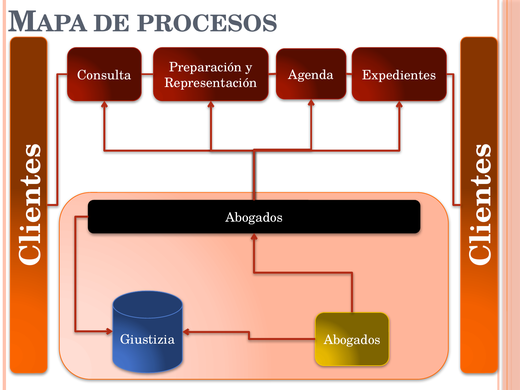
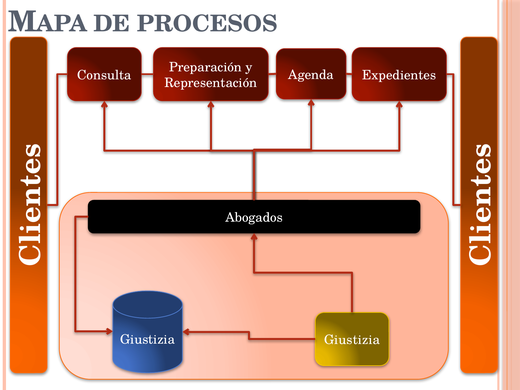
Abogados at (352, 340): Abogados -> Giustizia
